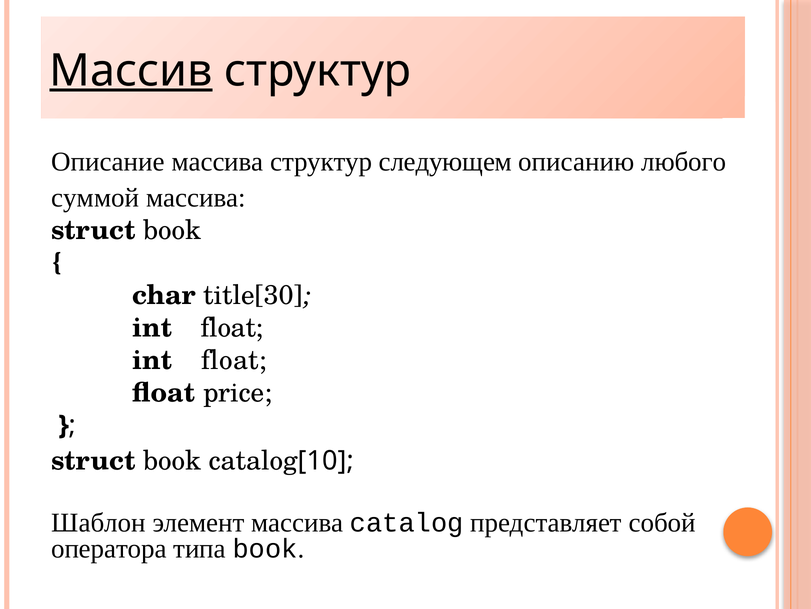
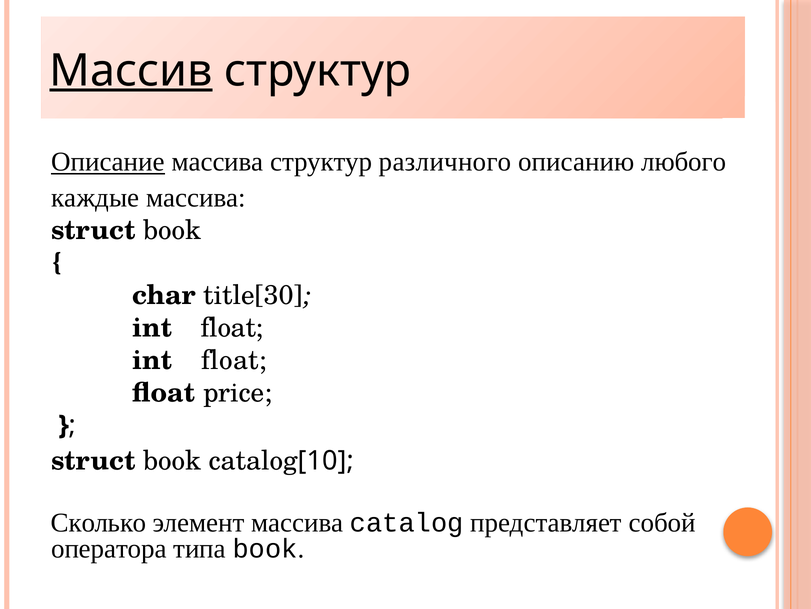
Описание underline: none -> present
следующем: следующем -> различного
суммой: суммой -> каждые
Шаблон: Шаблон -> Сколько
